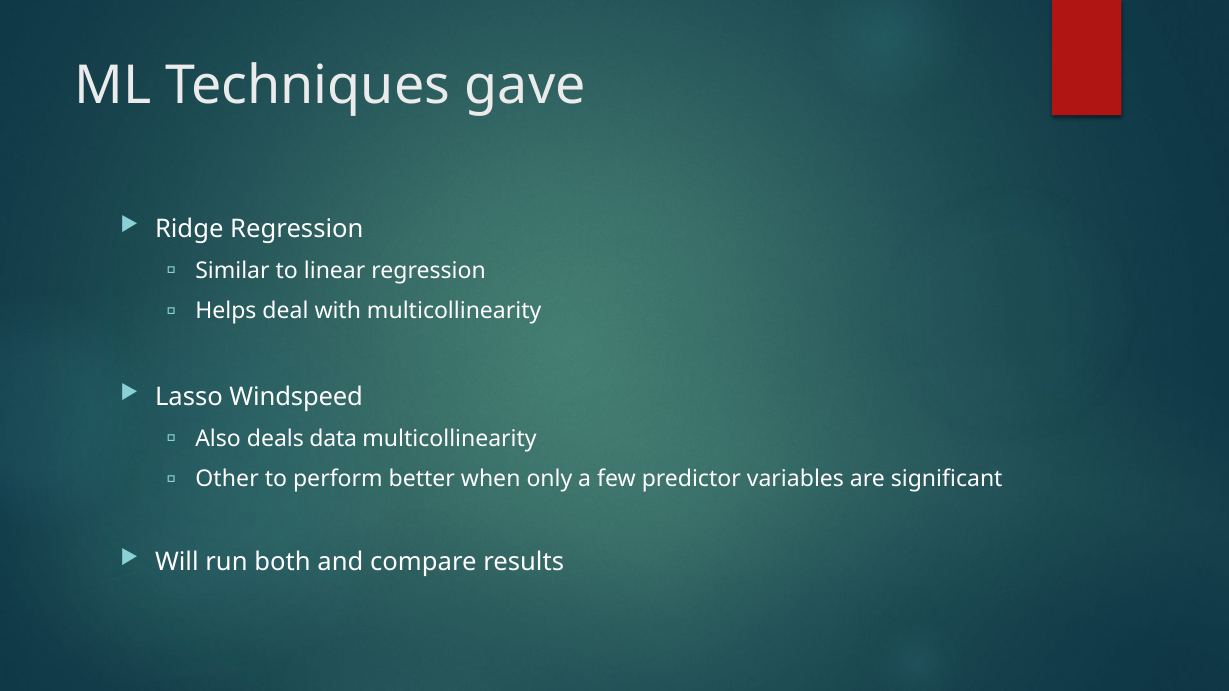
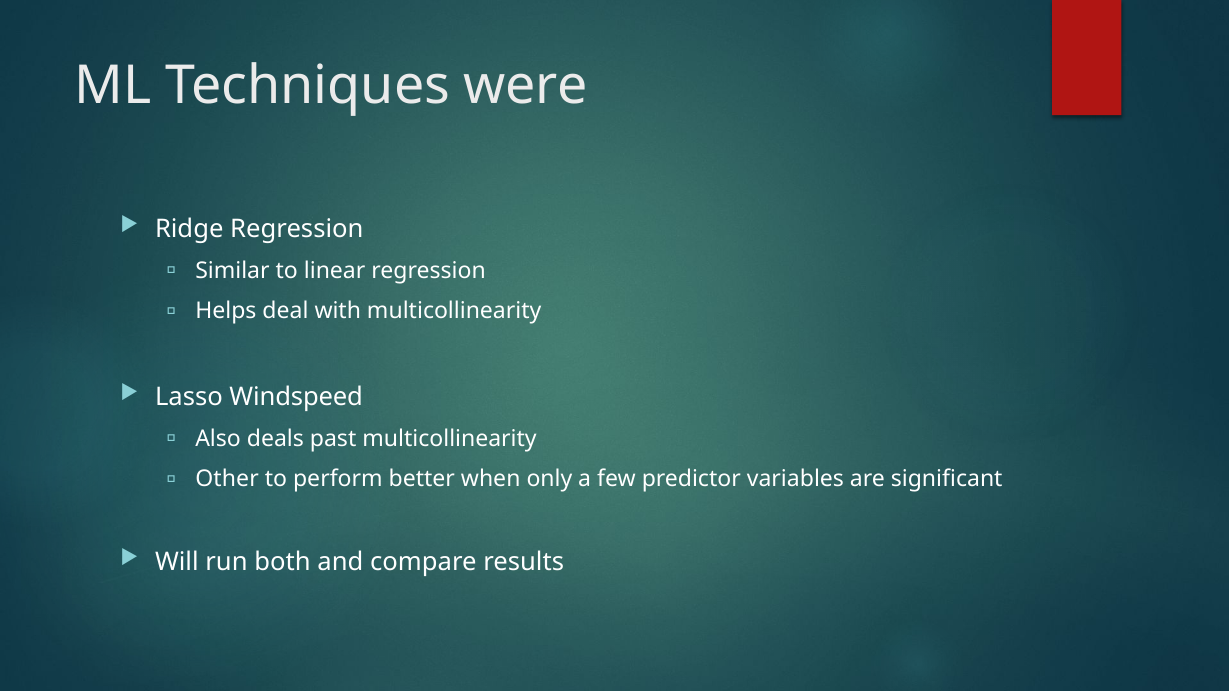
gave: gave -> were
data: data -> past
